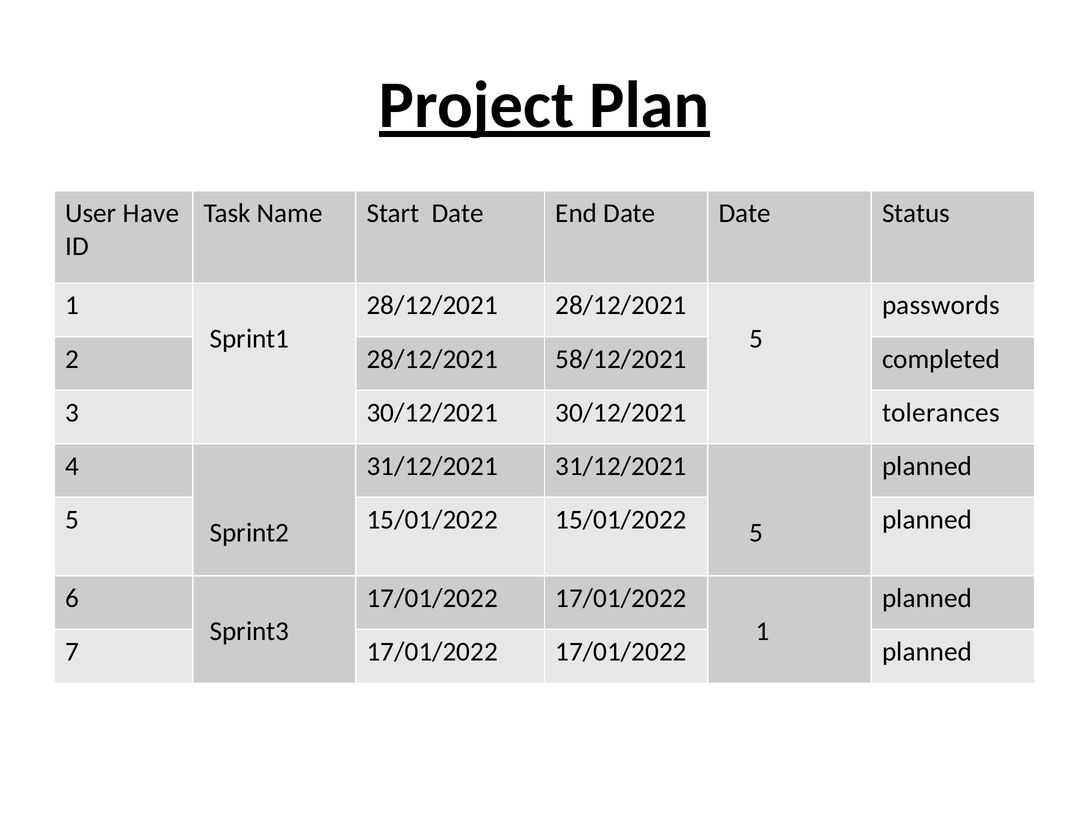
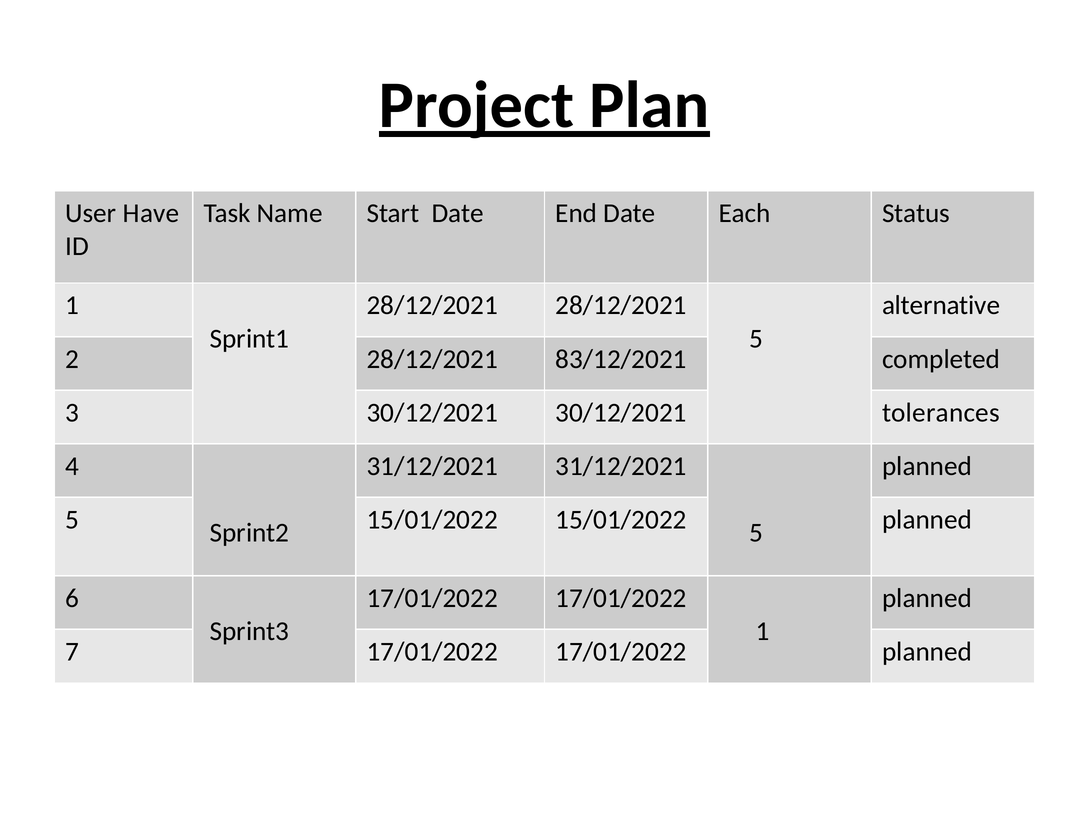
Date Date: Date -> Each
passwords: passwords -> alternative
58/12/2021: 58/12/2021 -> 83/12/2021
